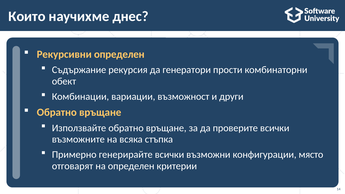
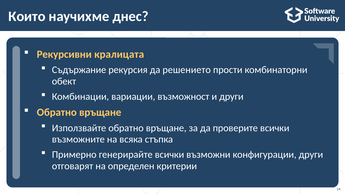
Рекурсивни определен: определен -> кралицата
генератори: генератори -> решението
конфигурации място: място -> други
